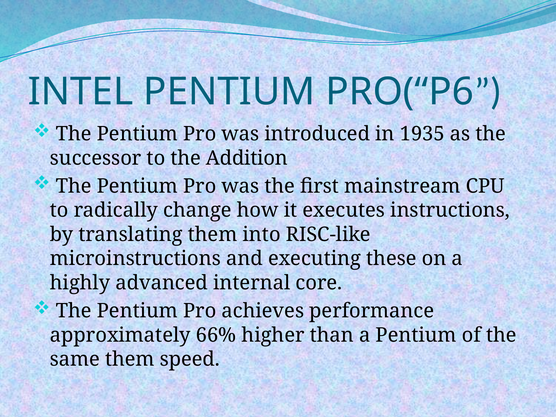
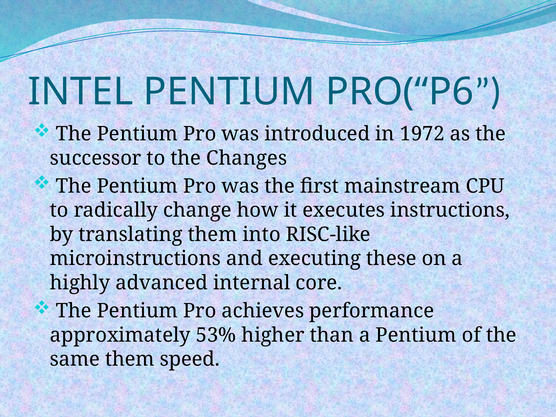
1935: 1935 -> 1972
Addition: Addition -> Changes
66%: 66% -> 53%
